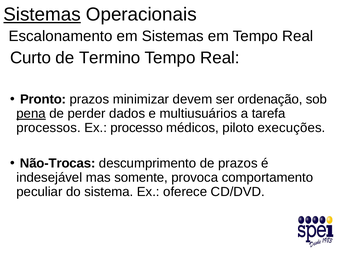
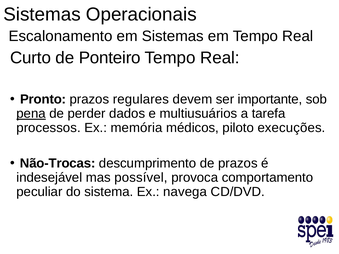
Sistemas at (42, 15) underline: present -> none
Termino: Termino -> Ponteiro
minimizar: minimizar -> regulares
ordenação: ordenação -> importante
processo: processo -> memória
somente: somente -> possível
oferece: oferece -> navega
